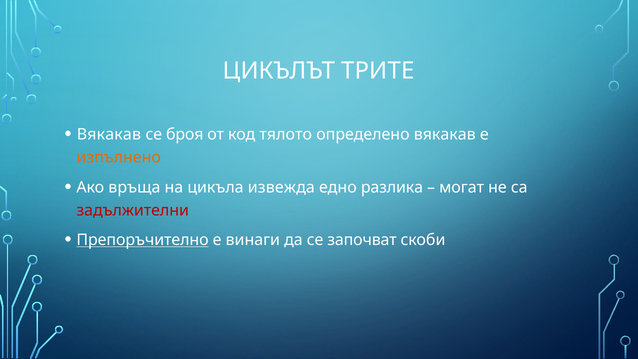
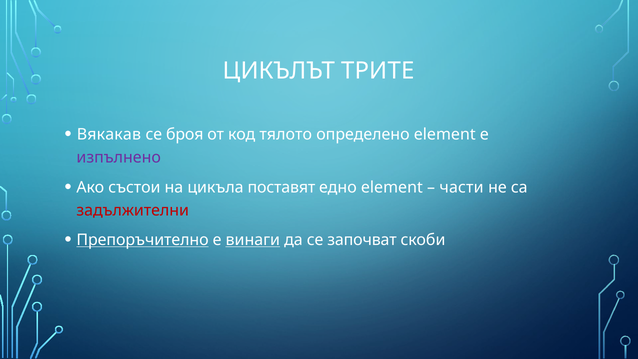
определено вякакав: вякакав -> element
изпълнено colour: orange -> purple
връща: връща -> състои
извежда: извежда -> поставят
едно разлика: разлика -> element
могат: могат -> части
винаги underline: none -> present
